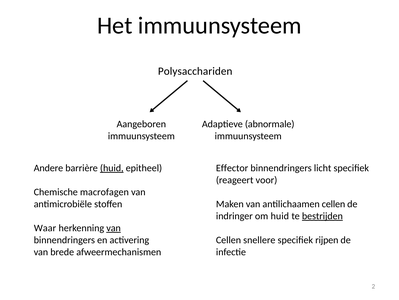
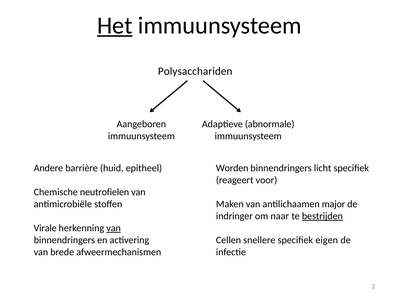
Het underline: none -> present
huid at (112, 168) underline: present -> none
Effector: Effector -> Worden
macrofagen: macrofagen -> neutrofielen
antilichaamen cellen: cellen -> major
om huid: huid -> naar
Waar: Waar -> Virale
rijpen: rijpen -> eigen
